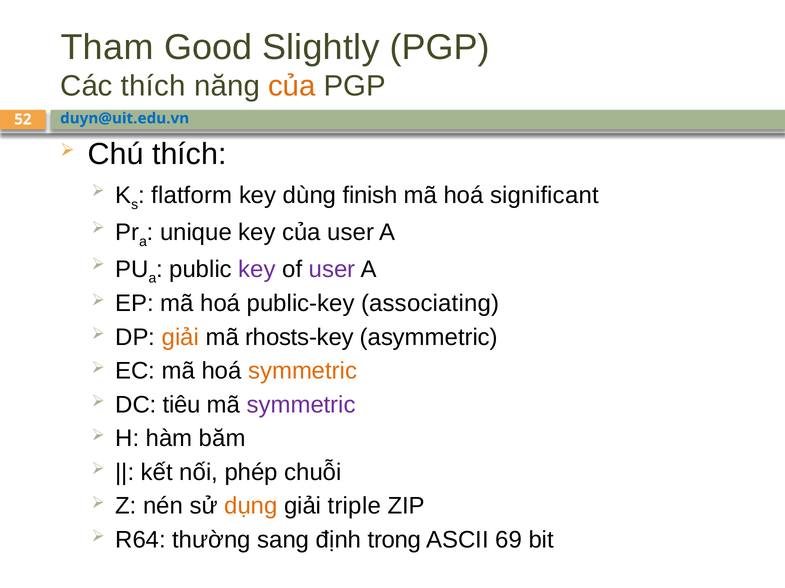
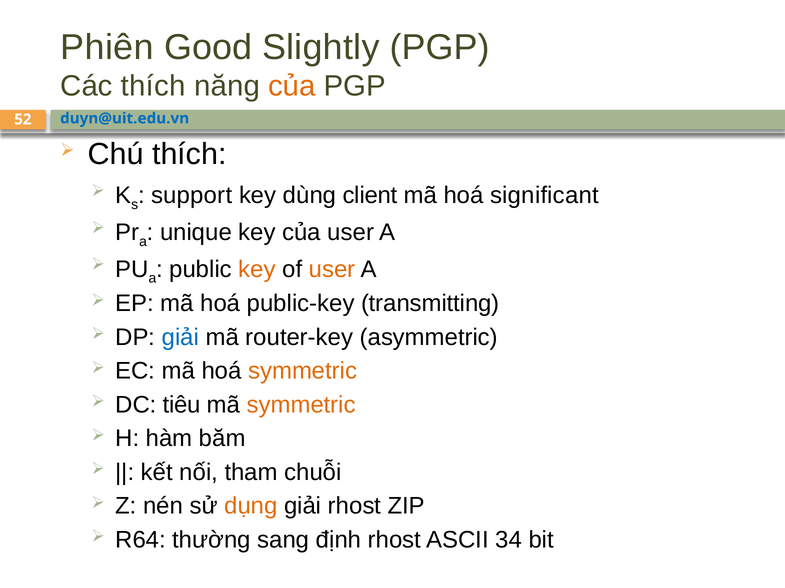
Tham: Tham -> Phiên
flatform: flatform -> support
finish: finish -> client
key at (257, 269) colour: purple -> orange
user at (332, 269) colour: purple -> orange
associating: associating -> transmitting
giải at (180, 338) colour: orange -> blue
rhosts-key: rhosts-key -> router-key
symmetric at (301, 405) colour: purple -> orange
phép: phép -> tham
giải triple: triple -> rhost
định trong: trong -> rhost
69: 69 -> 34
